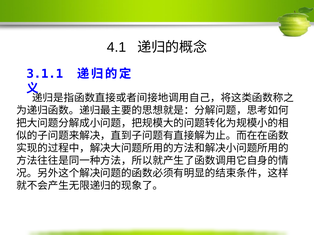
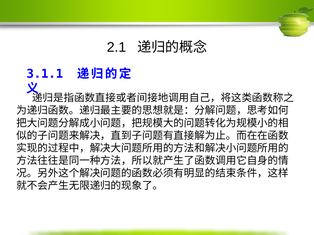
4.1: 4.1 -> 2.1
